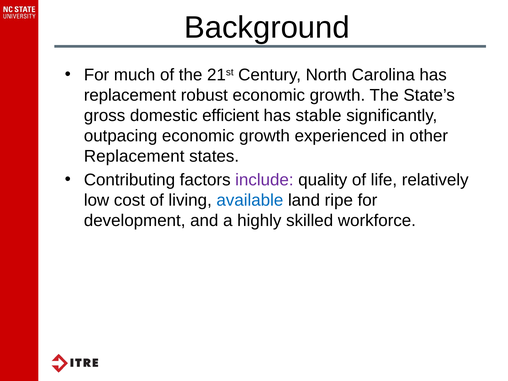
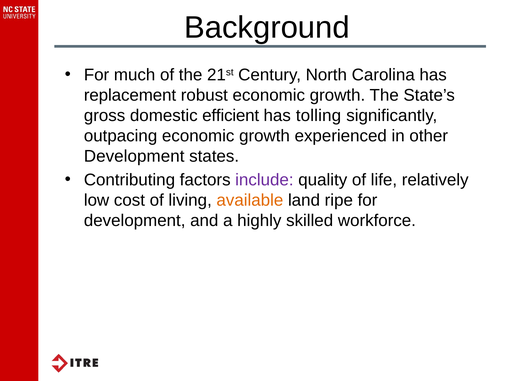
stable: stable -> tolling
Replacement at (134, 156): Replacement -> Development
available colour: blue -> orange
